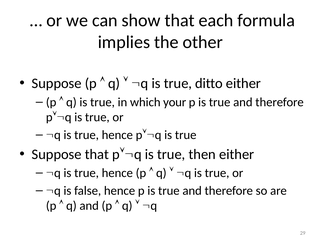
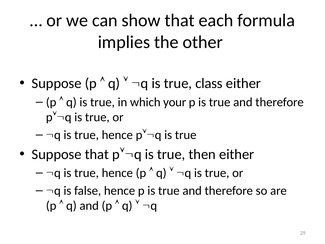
ditto: ditto -> class
